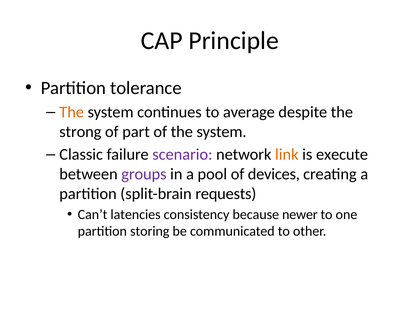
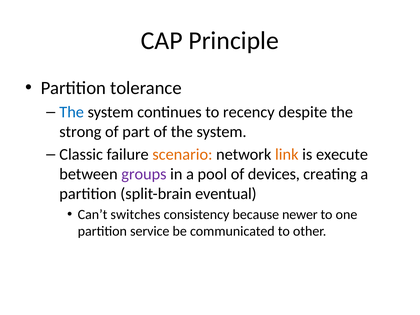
The at (72, 112) colour: orange -> blue
average: average -> recency
scenario colour: purple -> orange
requests: requests -> eventual
latencies: latencies -> switches
storing: storing -> service
